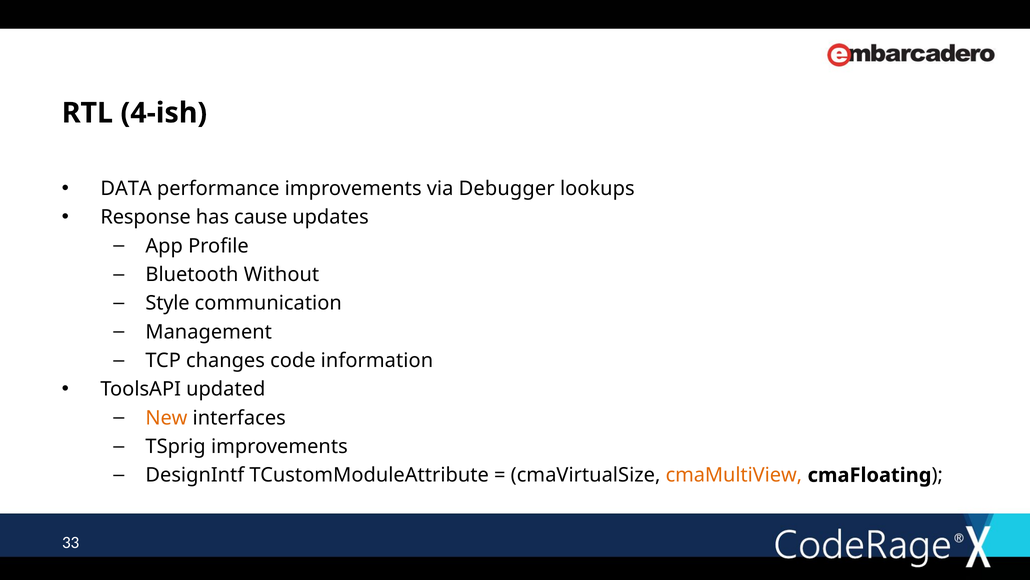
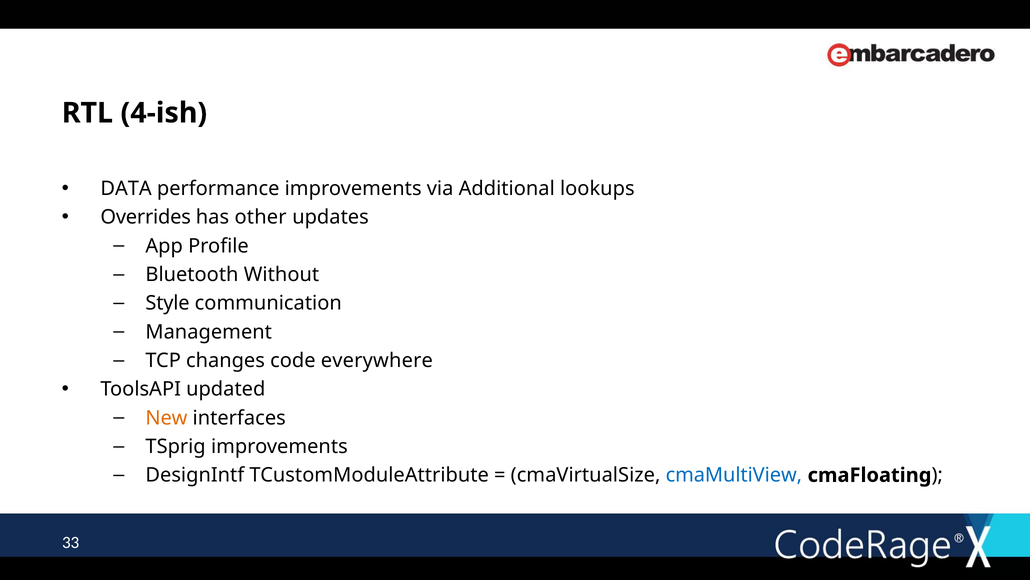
Debugger: Debugger -> Additional
Response: Response -> Overrides
cause: cause -> other
information: information -> everywhere
cmaMultiView colour: orange -> blue
